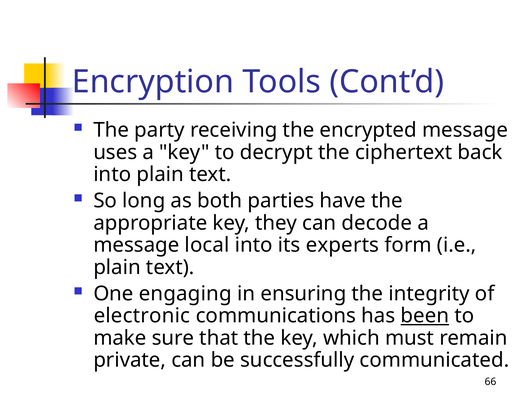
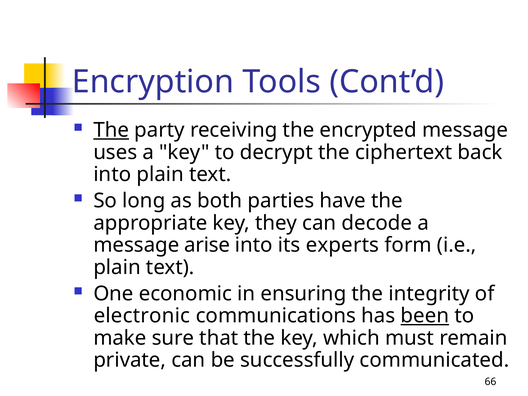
The at (111, 130) underline: none -> present
local: local -> arise
engaging: engaging -> economic
